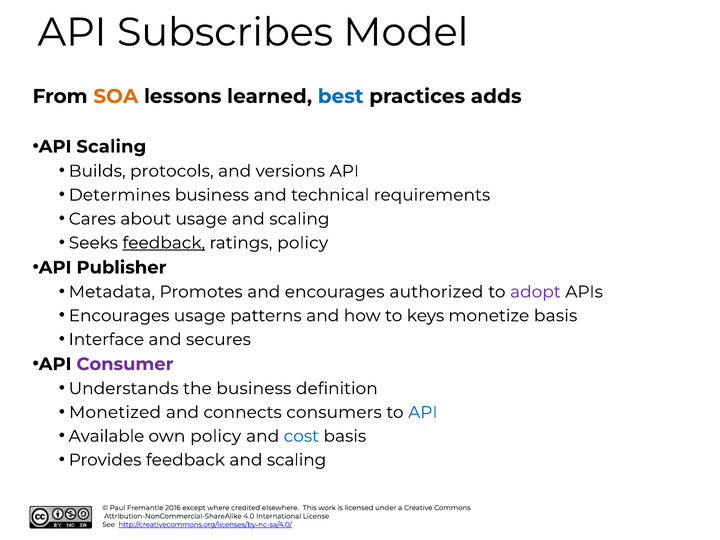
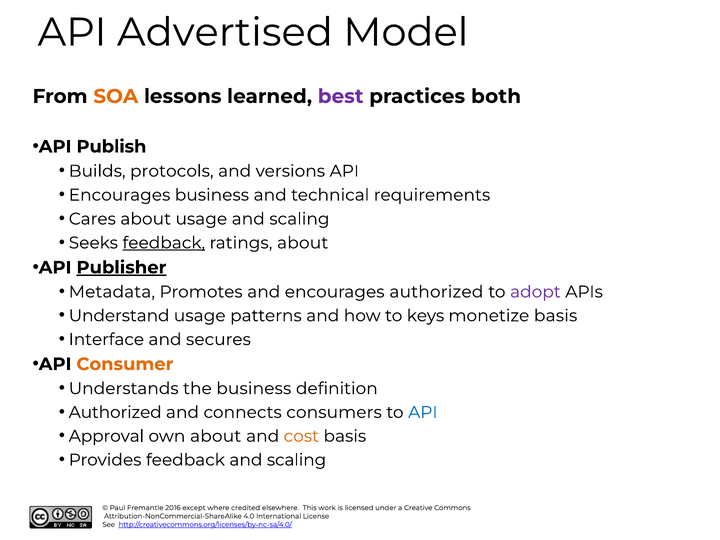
Subscribes: Subscribes -> Advertised
best colour: blue -> purple
adds: adds -> both
API Scaling: Scaling -> Publish
Determines at (119, 195): Determines -> Encourages
ratings policy: policy -> about
Publisher underline: none -> present
Encourages at (119, 316): Encourages -> Understand
Consumer colour: purple -> orange
Monetized at (115, 412): Monetized -> Authorized
Available: Available -> Approval
own policy: policy -> about
cost colour: blue -> orange
